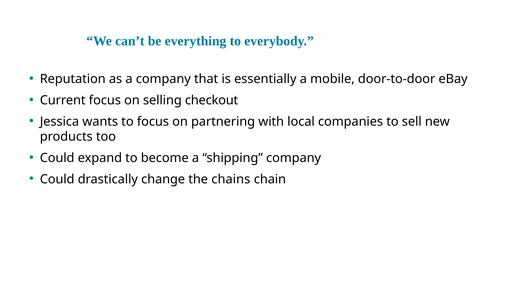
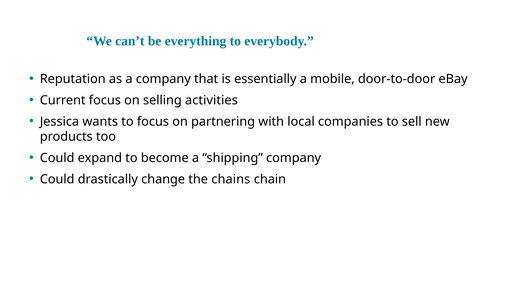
checkout: checkout -> activities
